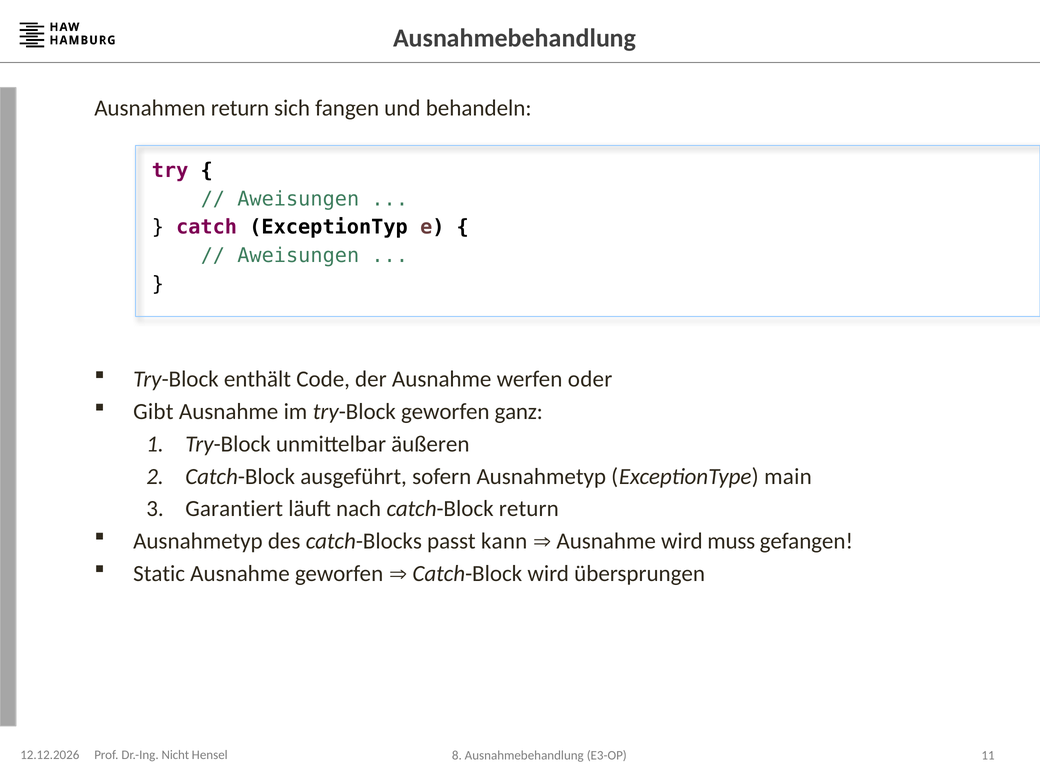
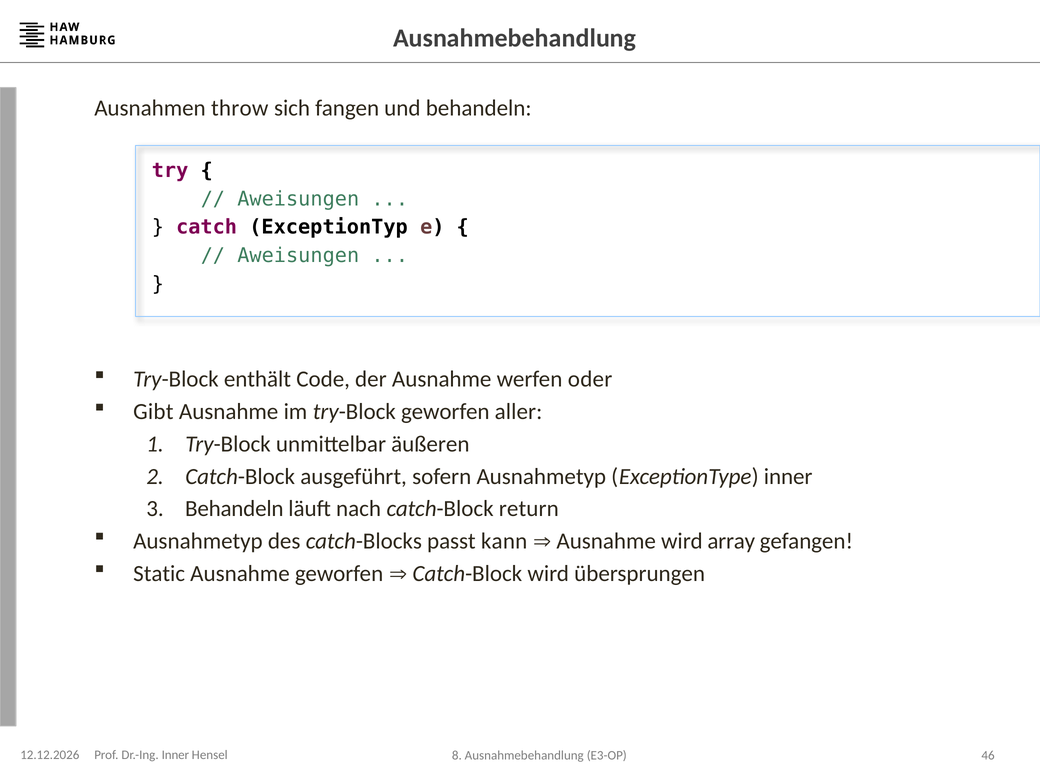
Ausnahmen return: return -> throw
ganz: ganz -> aller
ExceptionType main: main -> inner
Garantiert at (234, 509): Garantiert -> Behandeln
muss: muss -> array
Dr.-Ing Nicht: Nicht -> Inner
11: 11 -> 46
